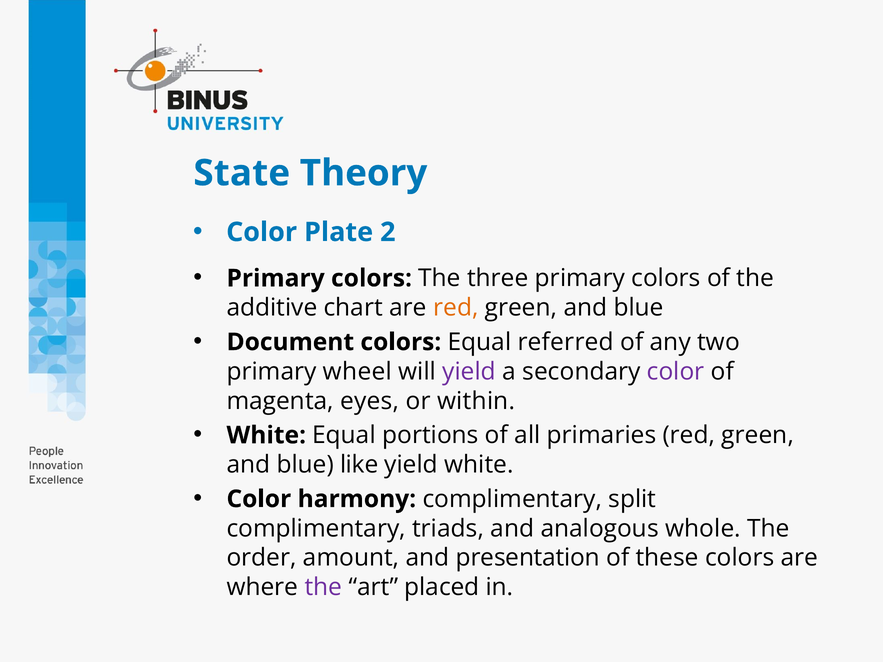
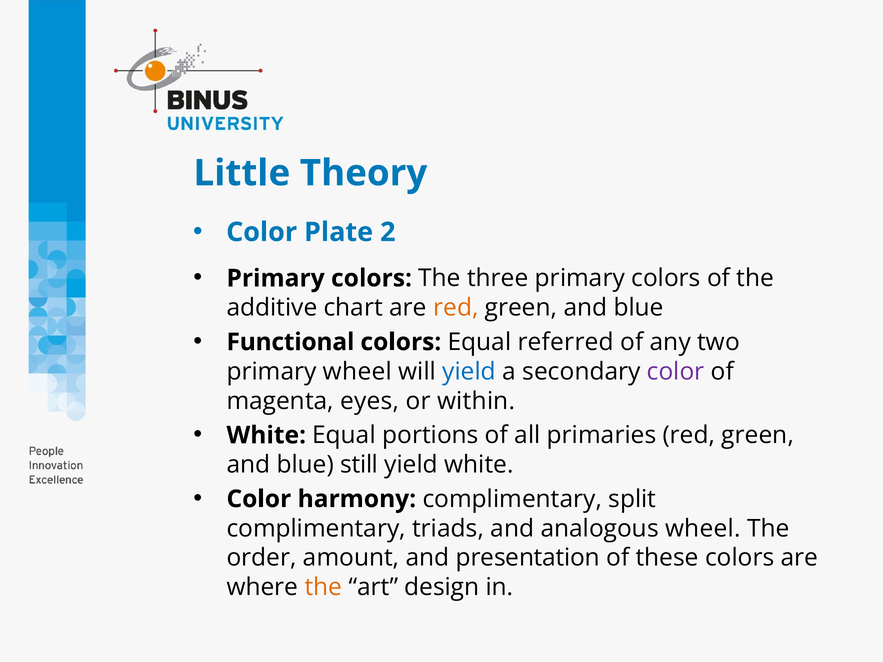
State: State -> Little
Document: Document -> Functional
yield at (469, 372) colour: purple -> blue
like: like -> still
analogous whole: whole -> wheel
the at (323, 588) colour: purple -> orange
placed: placed -> design
